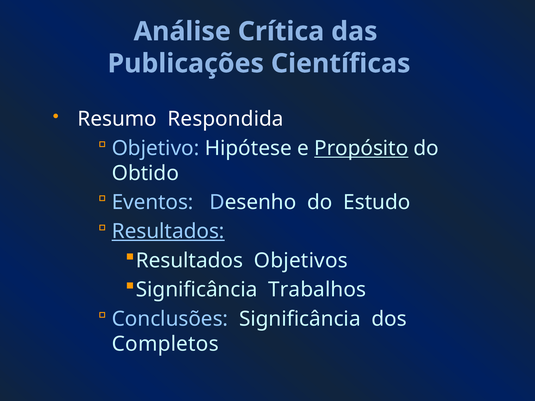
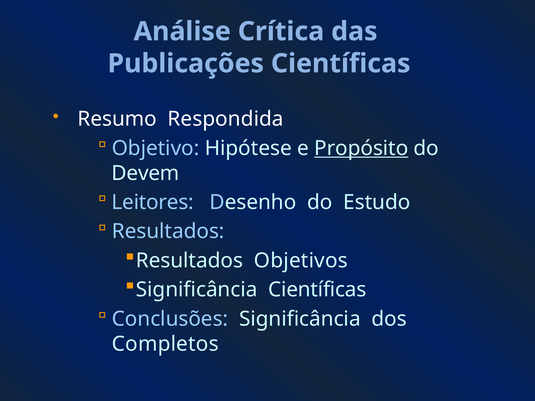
Obtido: Obtido -> Devem
Eventos: Eventos -> Leitores
Resultados at (168, 232) underline: present -> none
Significância Trabalhos: Trabalhos -> Científicas
